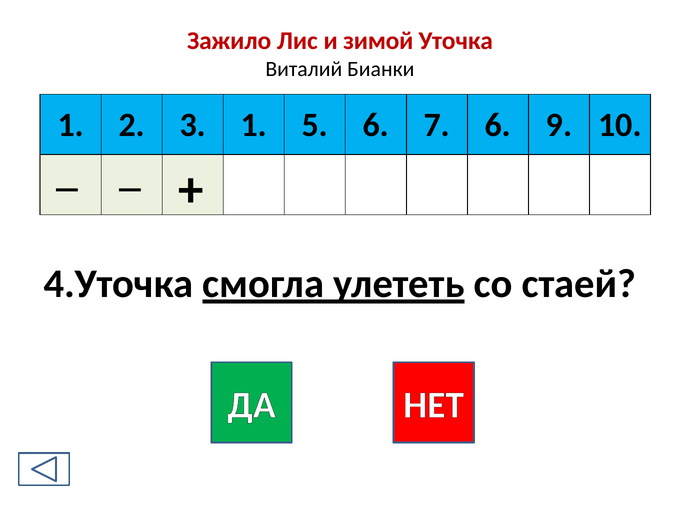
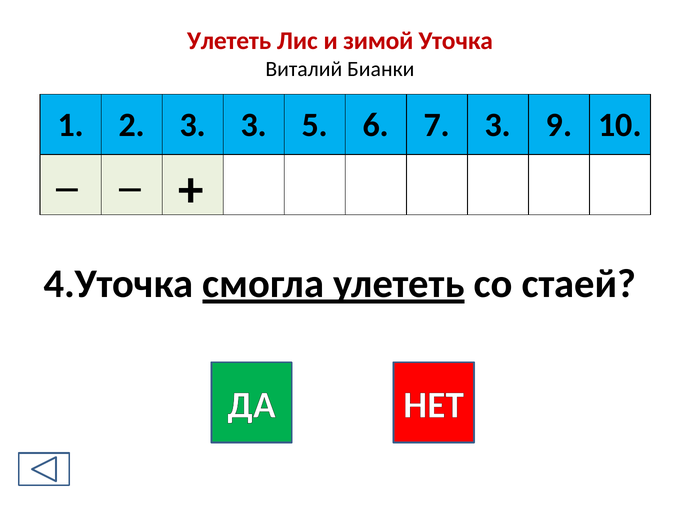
Зажило at (229, 41): Зажило -> Улететь
3 1: 1 -> 3
7 6: 6 -> 3
